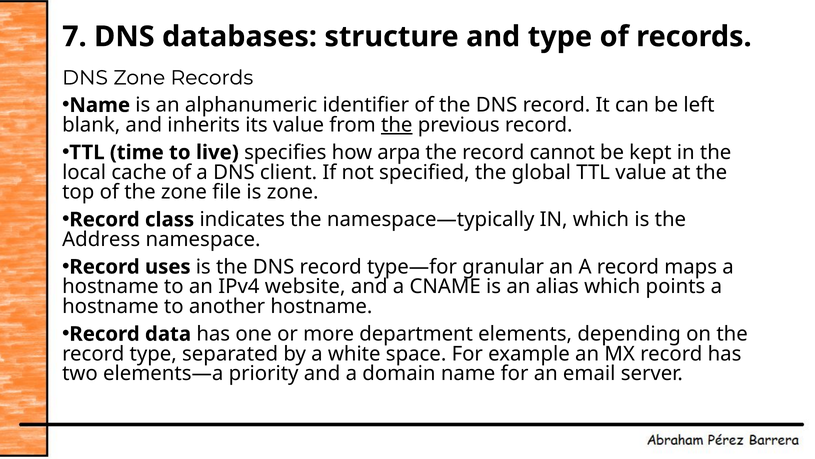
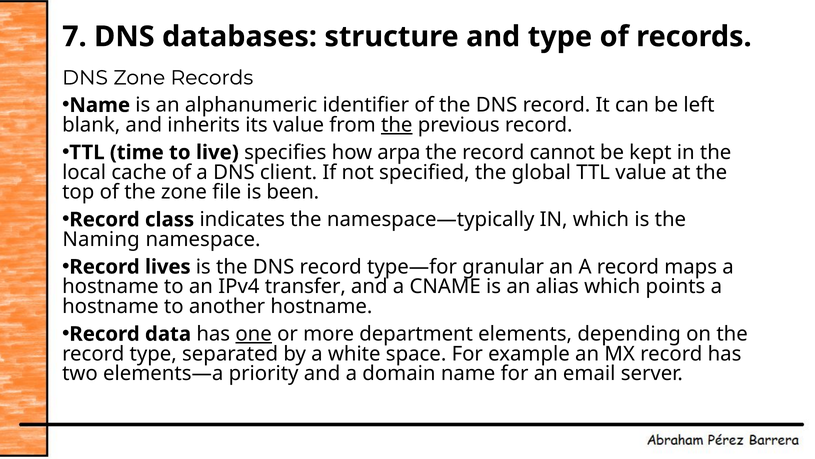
is zone: zone -> been
Address: Address -> Naming
uses: uses -> lives
website: website -> transfer
one underline: none -> present
